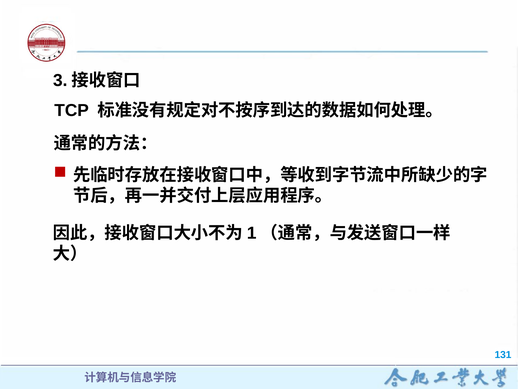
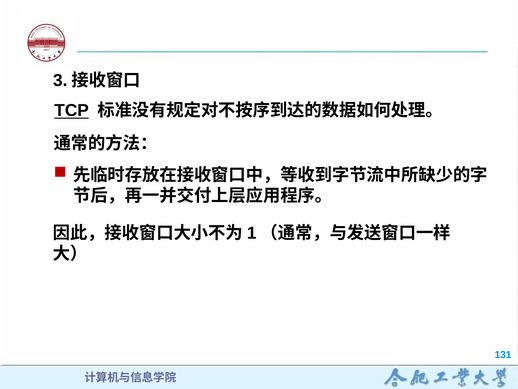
TCP underline: none -> present
